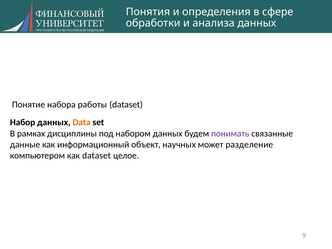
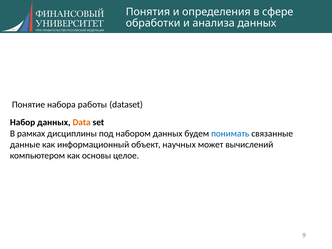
понимать colour: purple -> blue
разделение: разделение -> вычислений
как dataset: dataset -> основы
